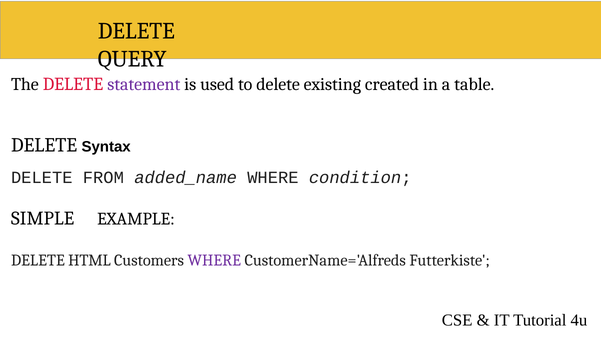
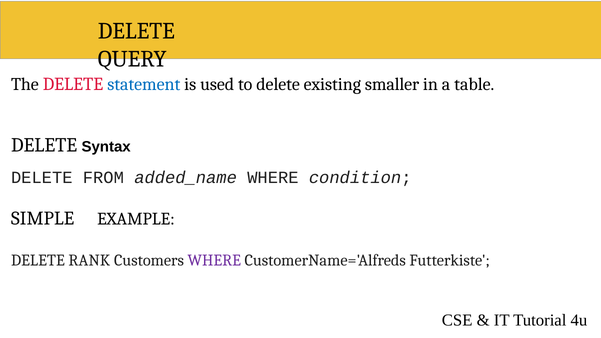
statement colour: purple -> blue
created: created -> smaller
HTML: HTML -> RANK
